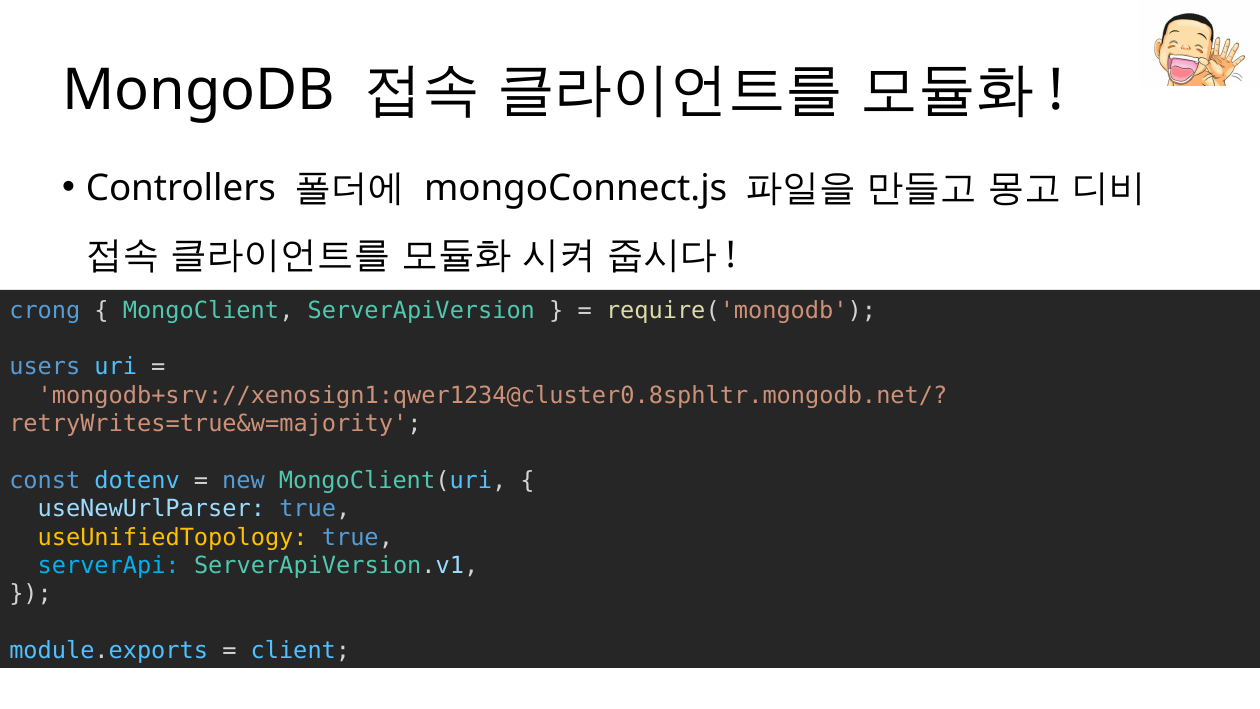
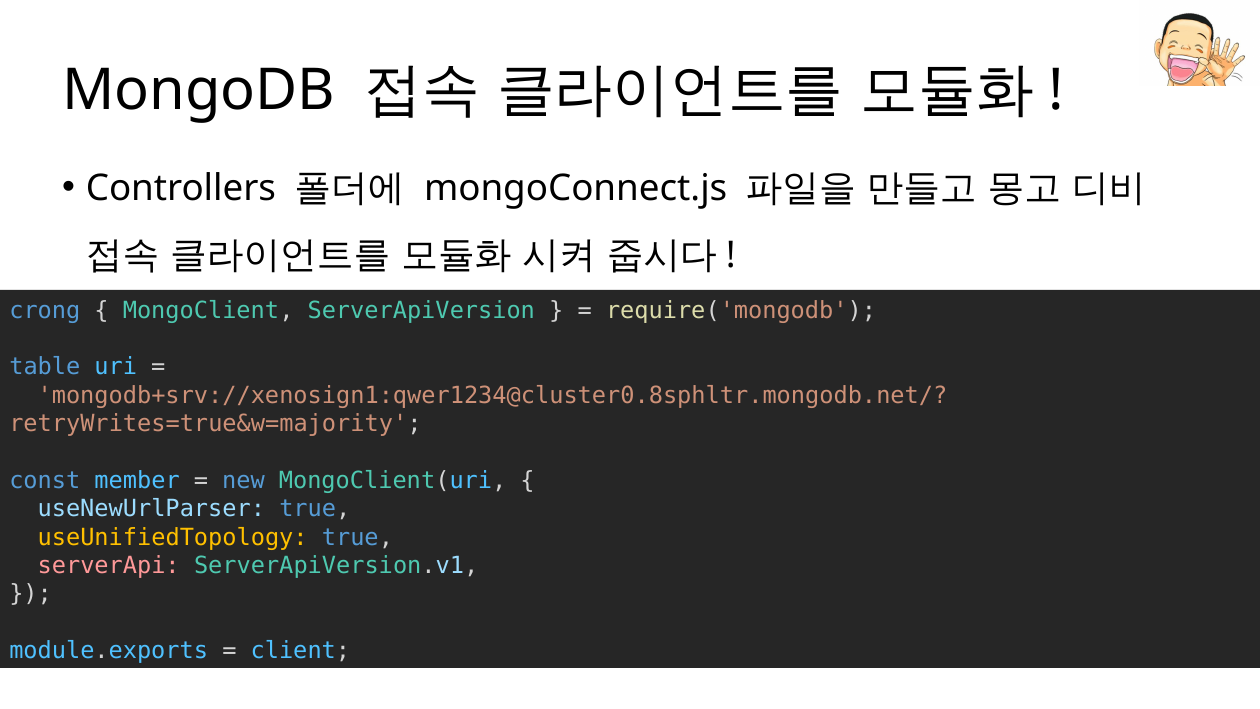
users: users -> table
dotenv: dotenv -> member
serverApi colour: light blue -> pink
